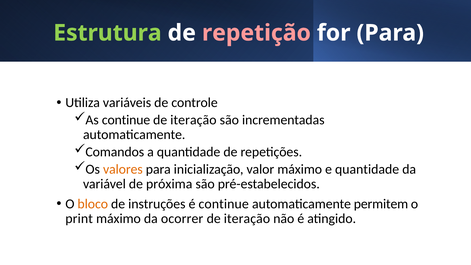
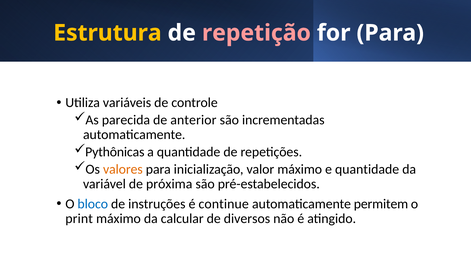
Estrutura colour: light green -> yellow
As continue: continue -> parecida
iteração at (193, 120): iteração -> anterior
Comandos: Comandos -> Pythônicas
bloco colour: orange -> blue
ocorrer: ocorrer -> calcular
iteração at (247, 219): iteração -> diversos
